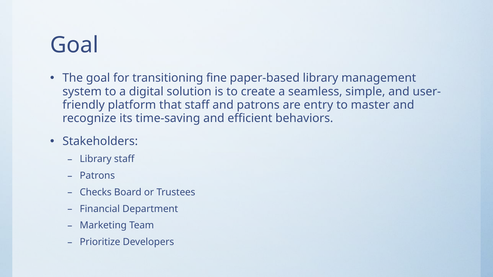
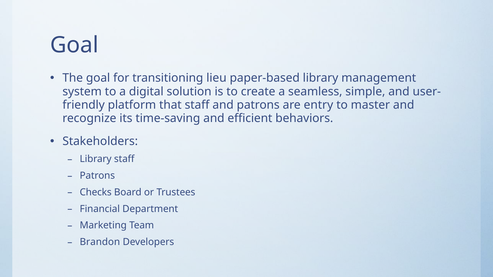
fine: fine -> lieu
Prioritize: Prioritize -> Brandon
